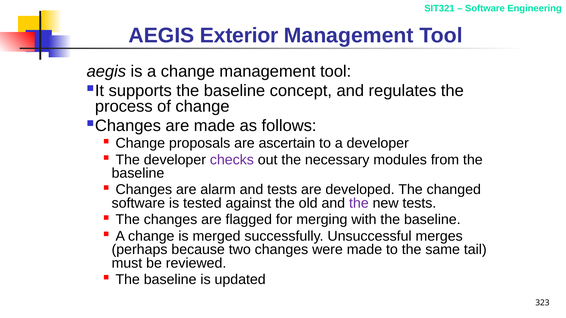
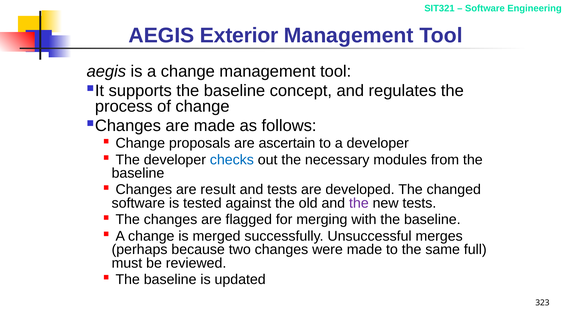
checks colour: purple -> blue
alarm: alarm -> result
tail: tail -> full
